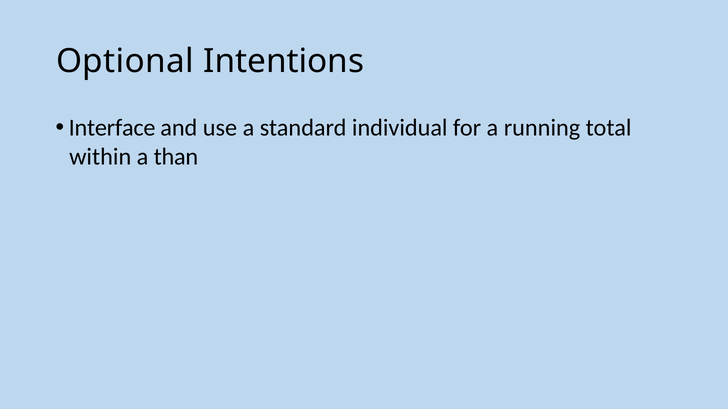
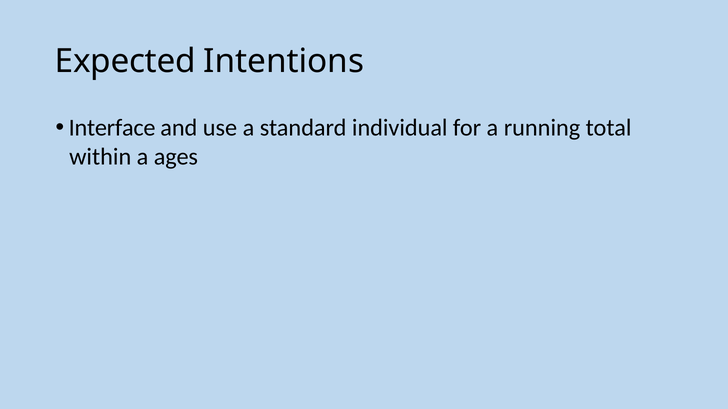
Optional: Optional -> Expected
than: than -> ages
